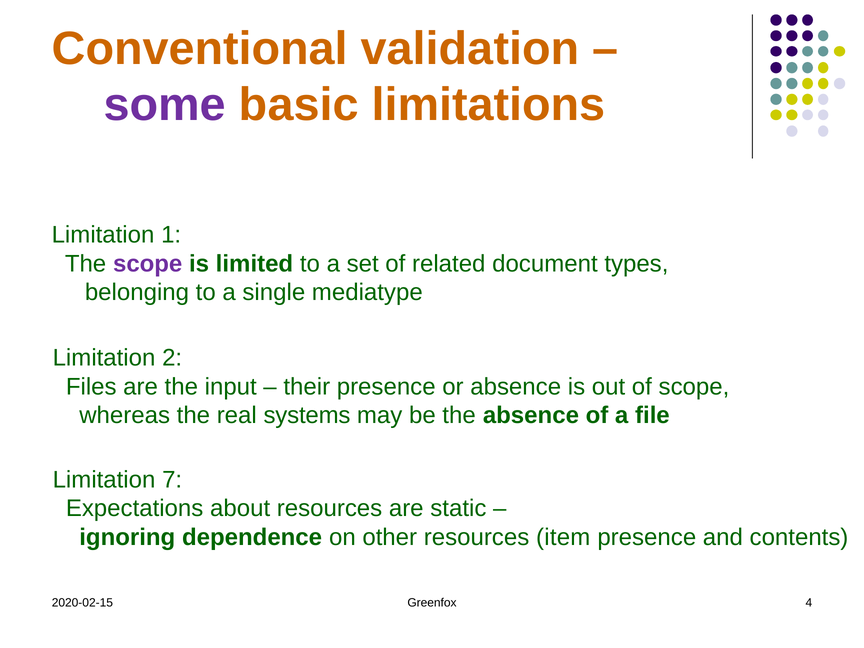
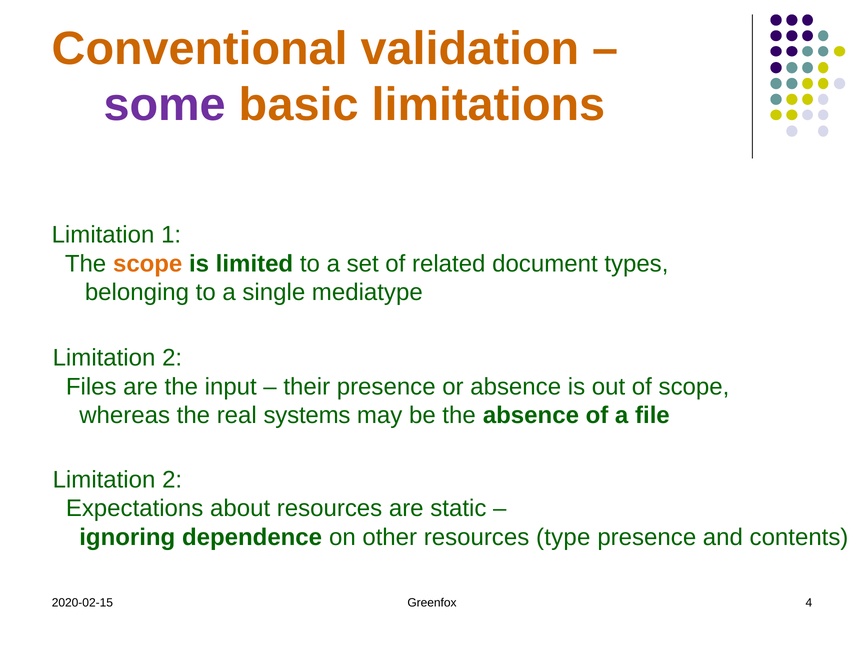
scope at (148, 264) colour: purple -> orange
7 at (172, 480): 7 -> 2
item: item -> type
